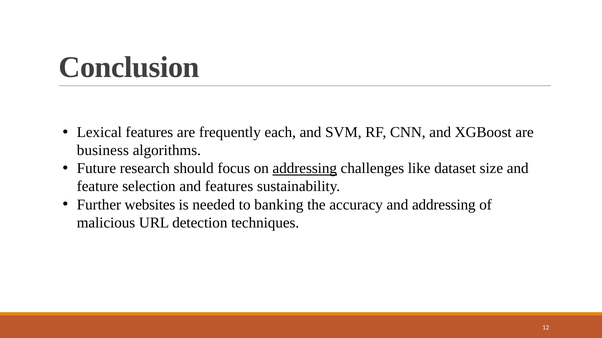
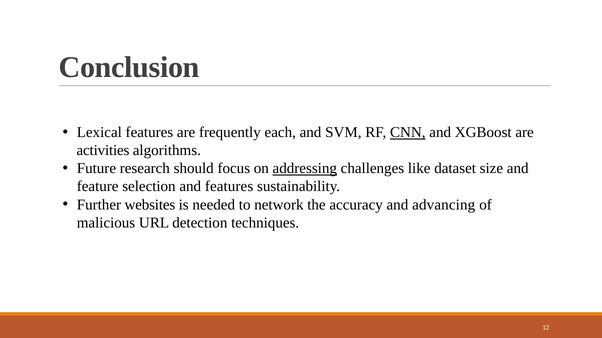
CNN underline: none -> present
business: business -> activities
banking: banking -> network
and addressing: addressing -> advancing
